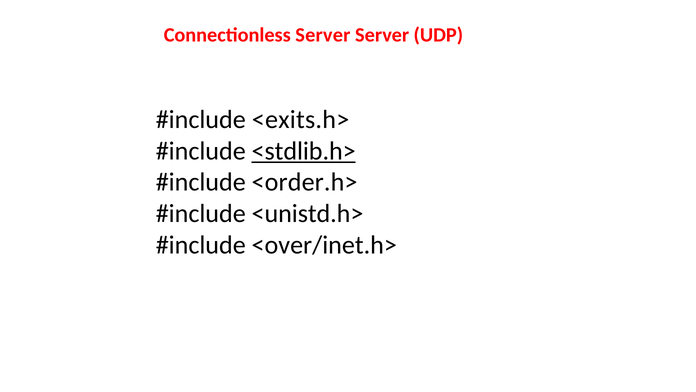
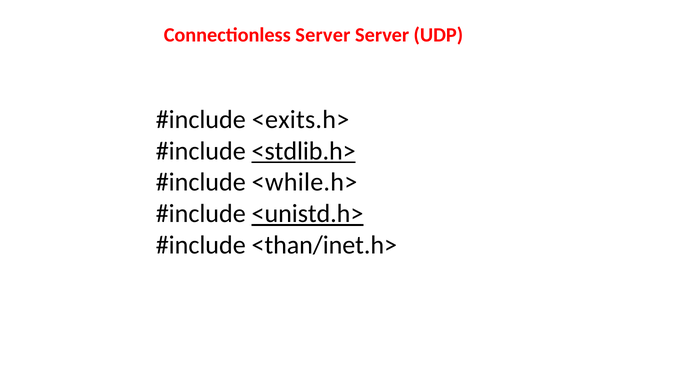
<order.h>: <order.h> -> <while.h>
<unistd.h> underline: none -> present
<over/inet.h>: <over/inet.h> -> <than/inet.h>
